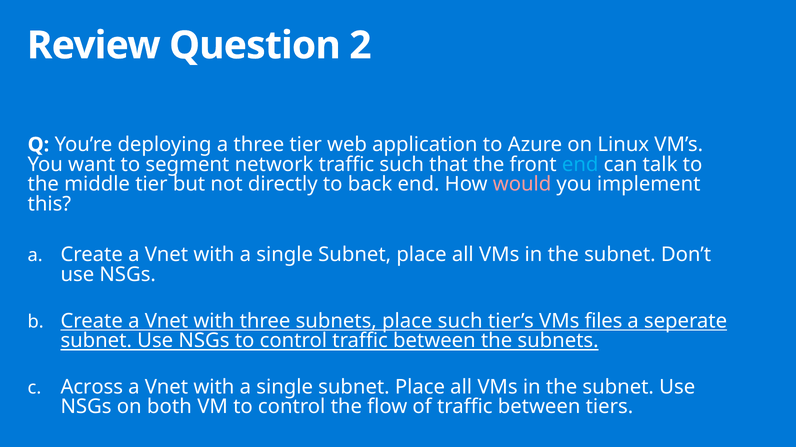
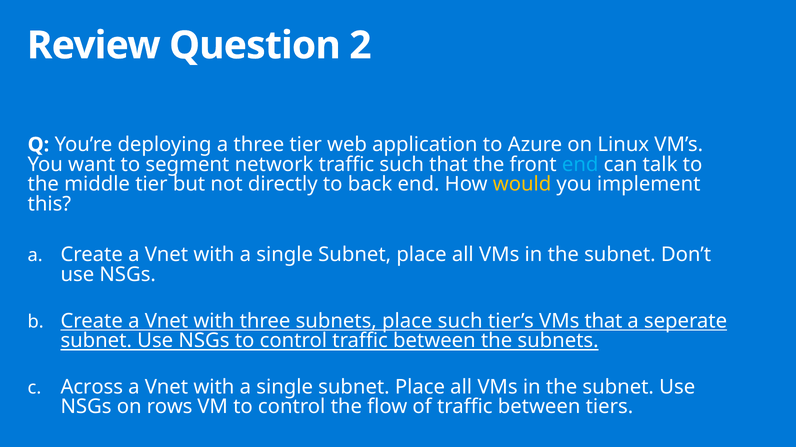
would colour: pink -> yellow
VMs files: files -> that
both: both -> rows
